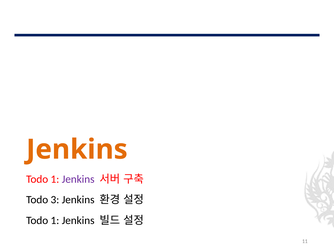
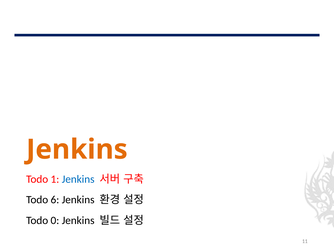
Jenkins at (78, 179) colour: purple -> blue
3: 3 -> 6
1 at (55, 221): 1 -> 0
